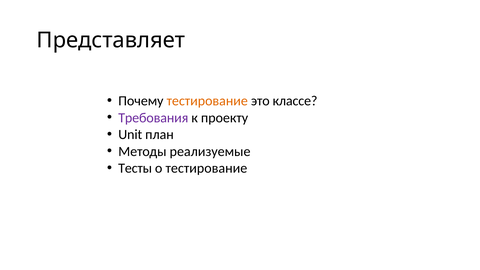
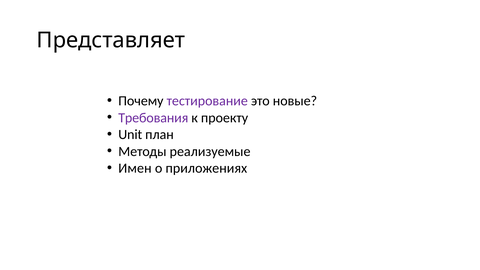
тестирование at (207, 101) colour: orange -> purple
классе: классе -> новые
Тесты: Тесты -> Имен
о тестирование: тестирование -> приложениях
